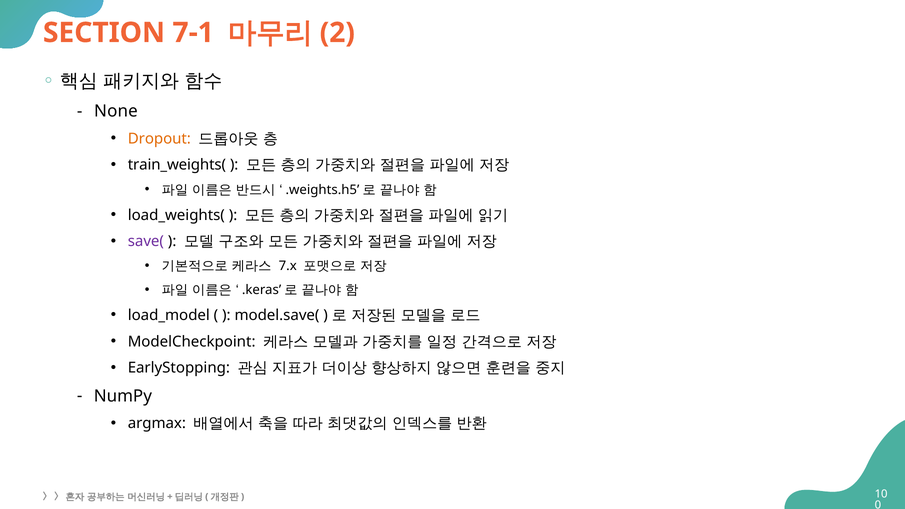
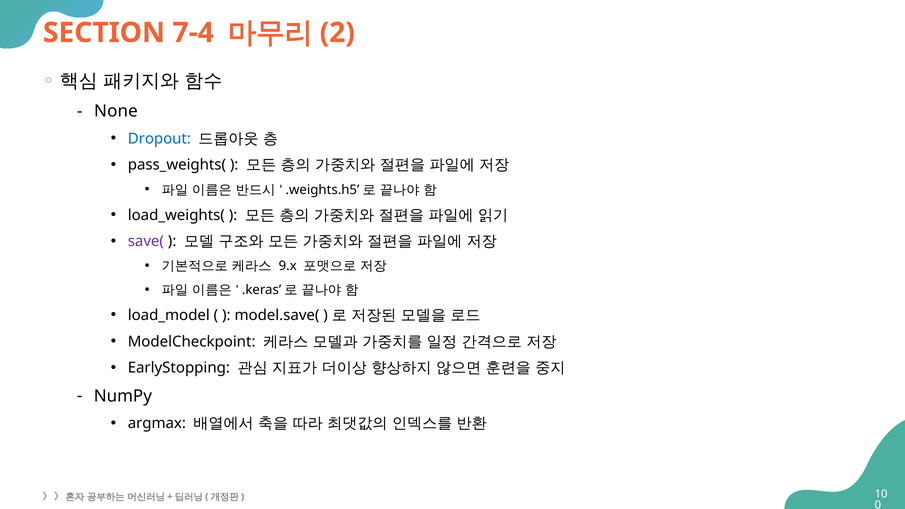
7-1: 7-1 -> 7-4
Dropout colour: orange -> blue
train_weights(: train_weights( -> pass_weights(
7.x: 7.x -> 9.x
